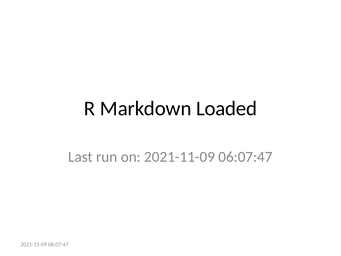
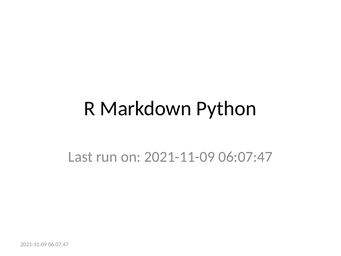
Loaded: Loaded -> Python
